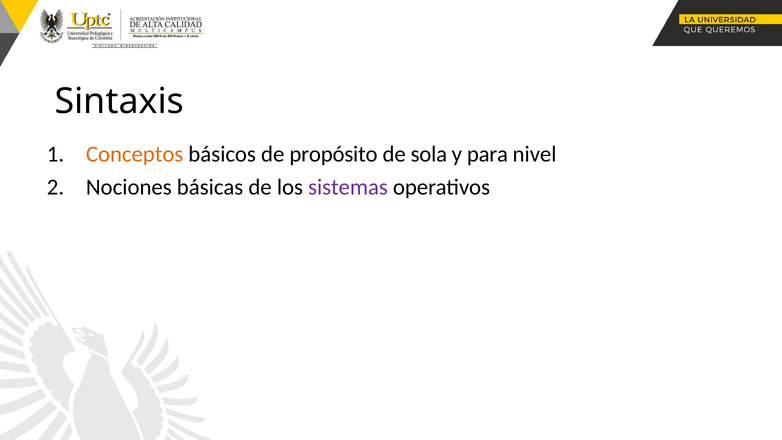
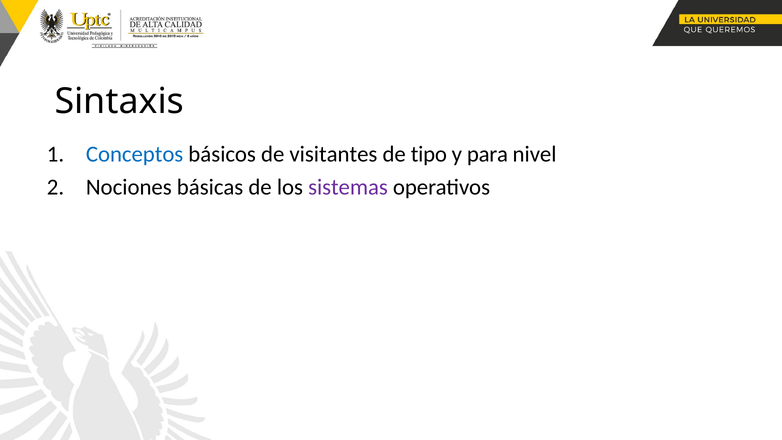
Conceptos colour: orange -> blue
propósito: propósito -> visitantes
sola: sola -> tipo
